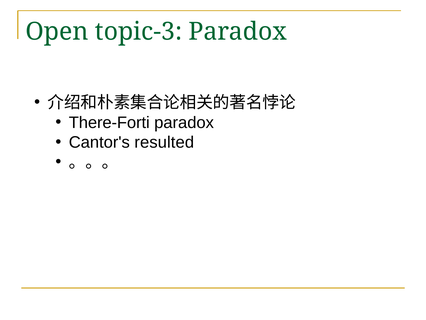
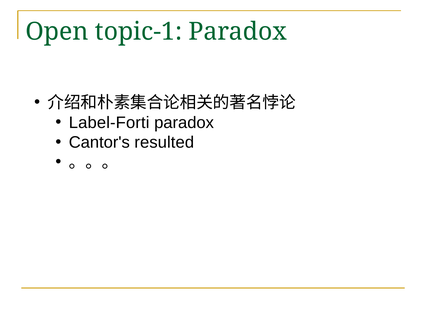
topic-3: topic-3 -> topic-1
There-Forti: There-Forti -> Label-Forti
